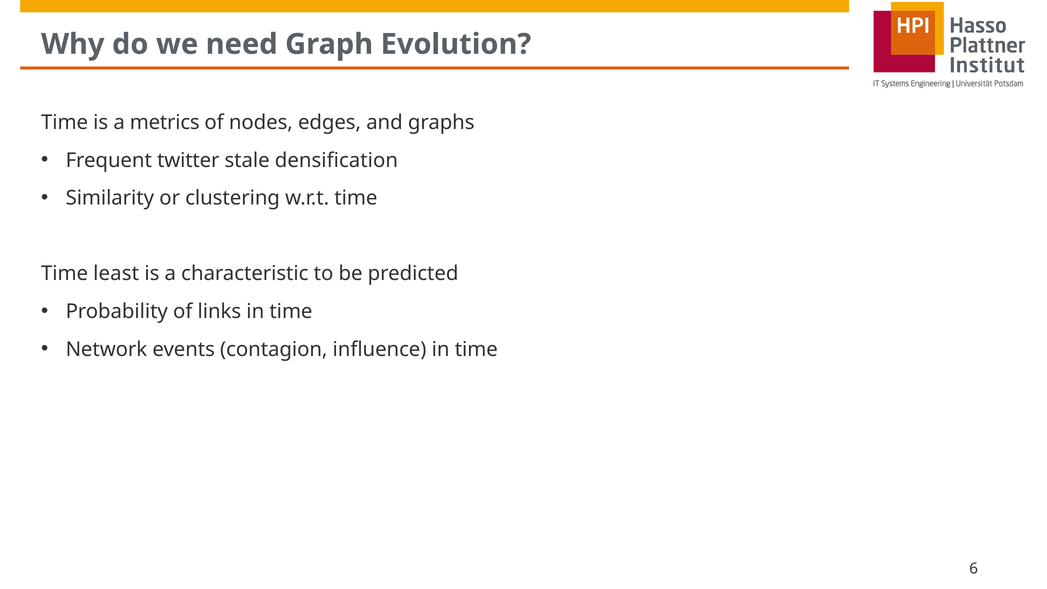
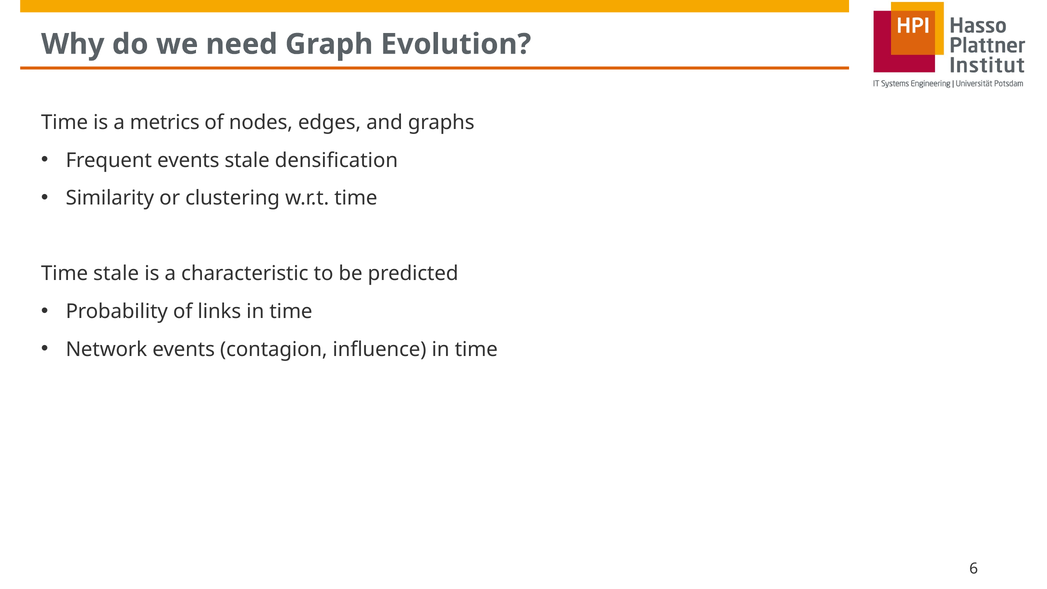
Frequent twitter: twitter -> events
Time least: least -> stale
